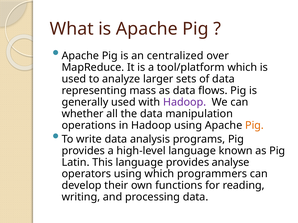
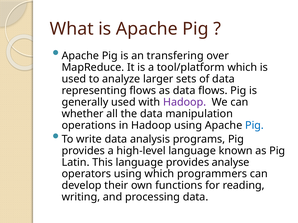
centralized: centralized -> transfering
representing mass: mass -> flows
Pig at (254, 126) colour: orange -> blue
